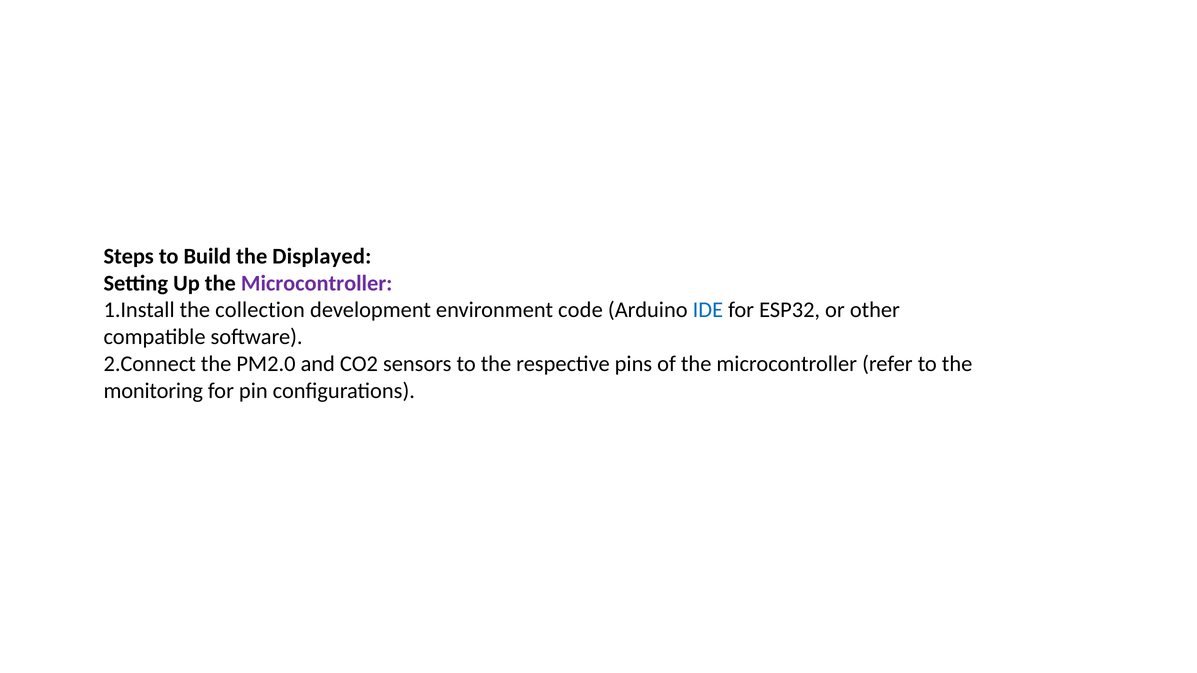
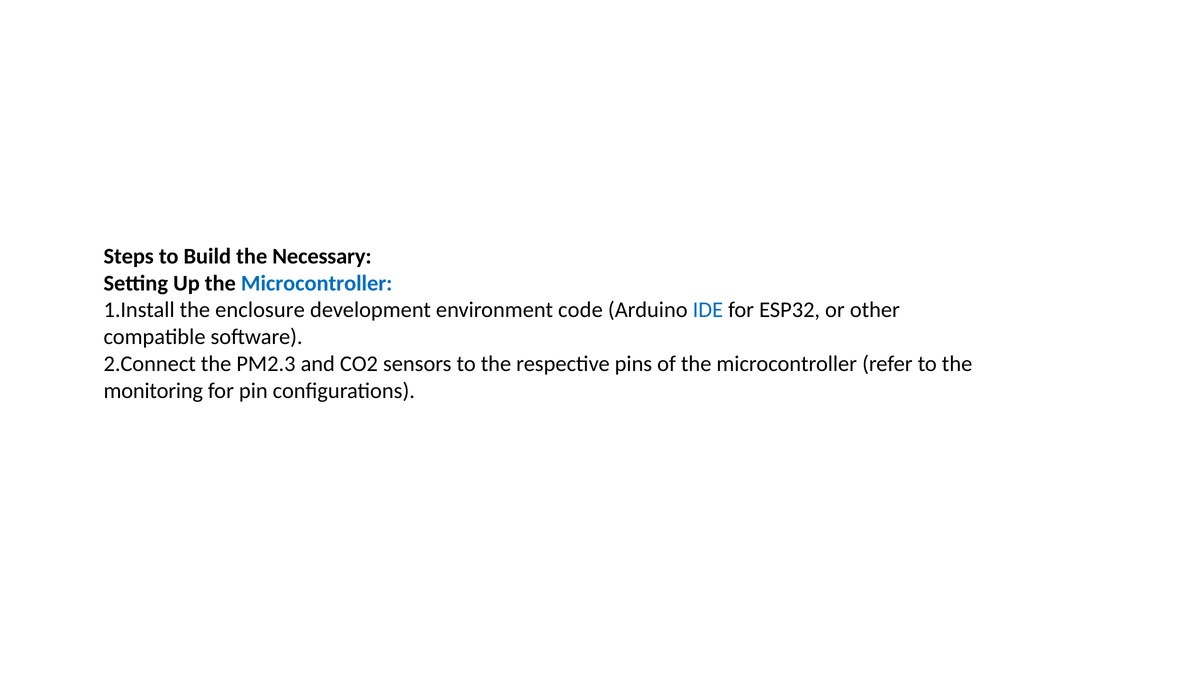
Displayed: Displayed -> Necessary
Microcontroller at (317, 283) colour: purple -> blue
collection: collection -> enclosure
PM2.0: PM2.0 -> PM2.3
